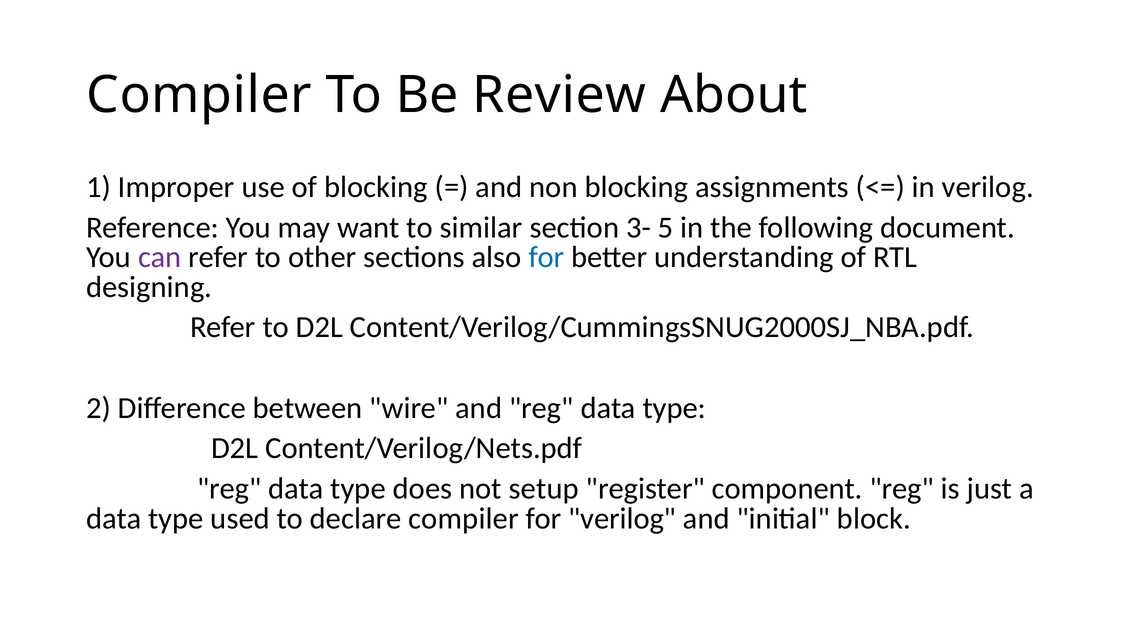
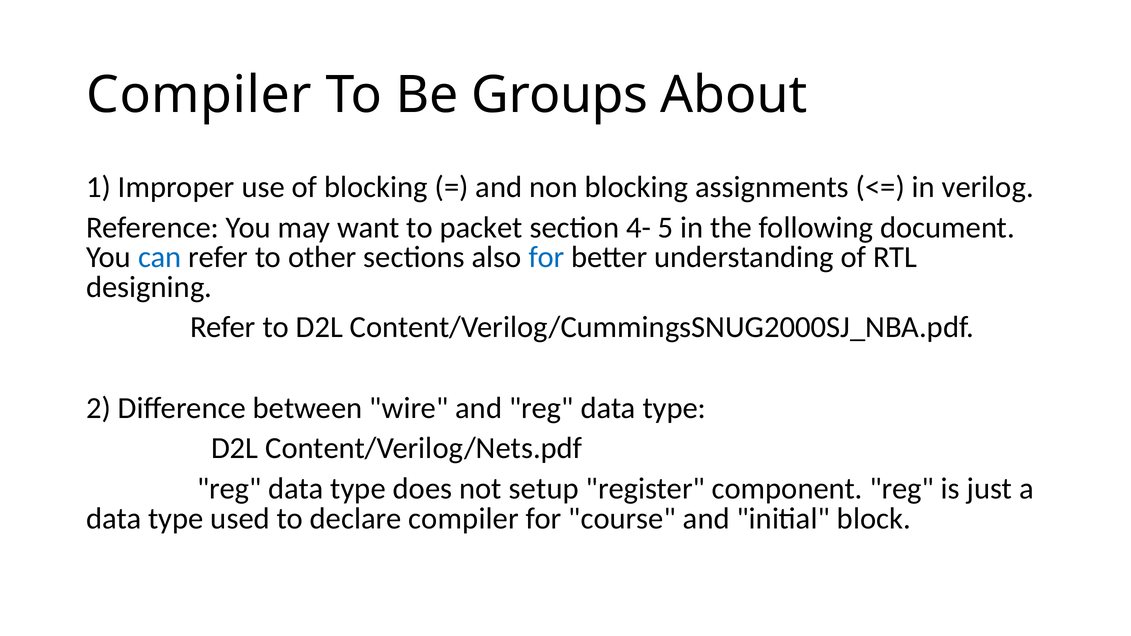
Review: Review -> Groups
similar: similar -> packet
3-: 3- -> 4-
can colour: purple -> blue
for verilog: verilog -> course
